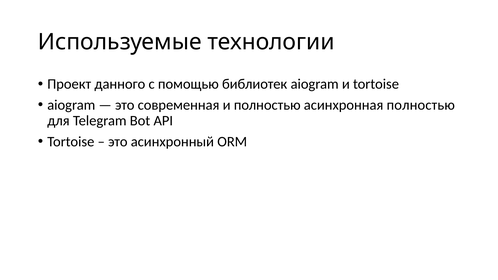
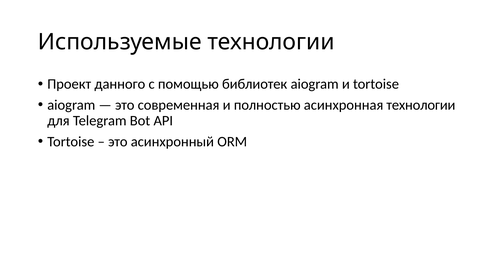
асинхронная полностью: полностью -> технологии
